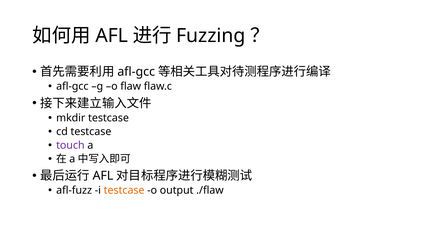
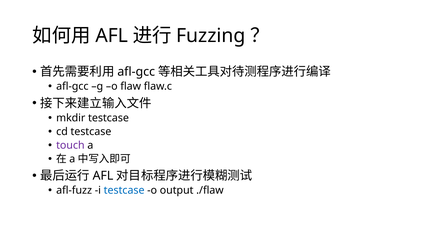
testcase at (124, 190) colour: orange -> blue
